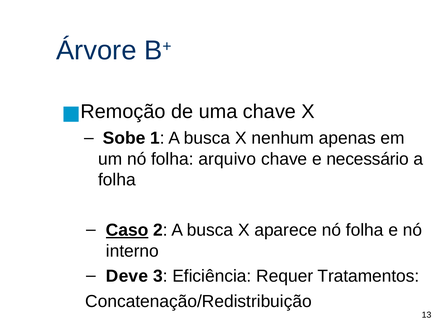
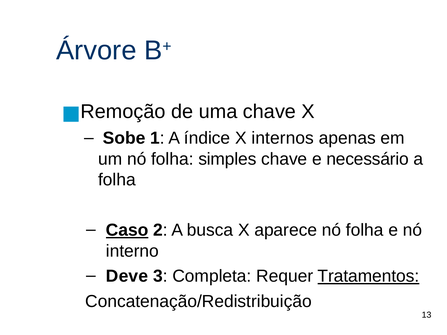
1 A busca: busca -> índice
nenhum: nenhum -> internos
arquivo: arquivo -> simples
Eficiência: Eficiência -> Completa
Tratamentos underline: none -> present
